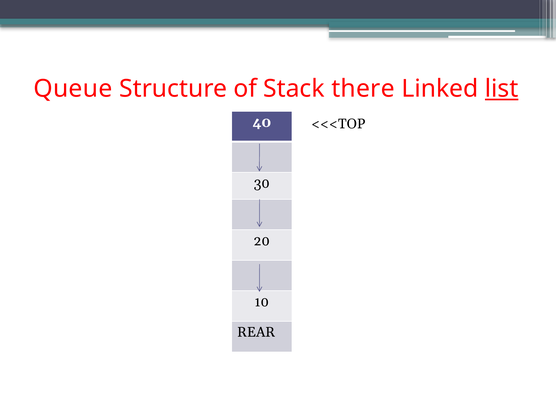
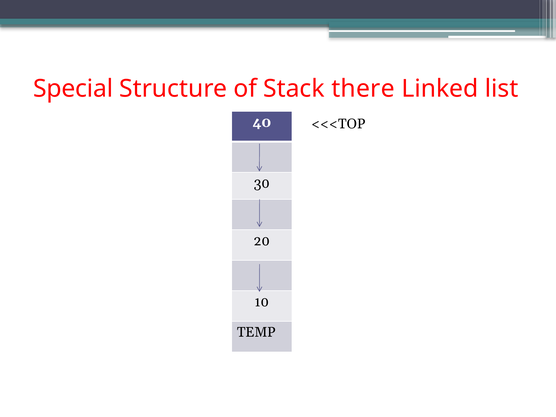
Queue: Queue -> Special
list underline: present -> none
REAR: REAR -> TEMP
